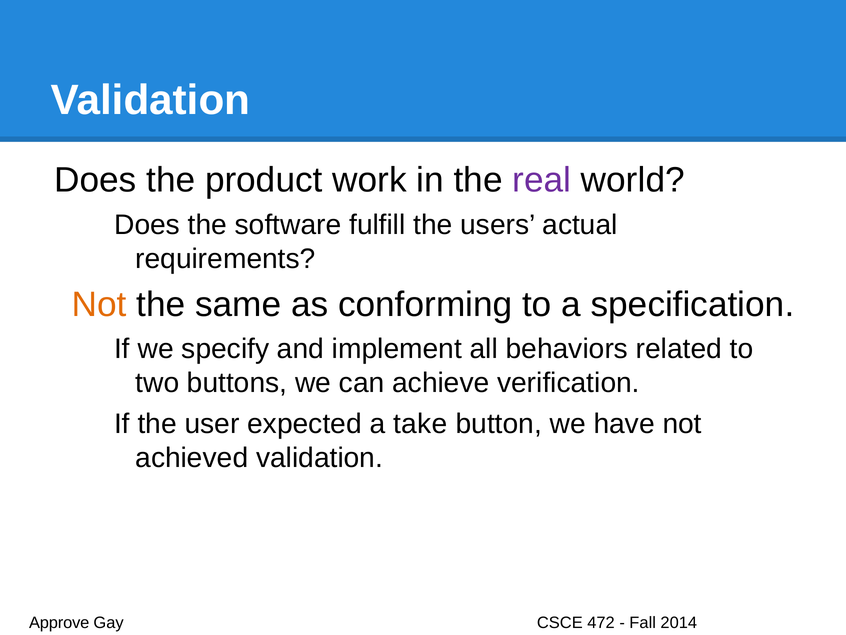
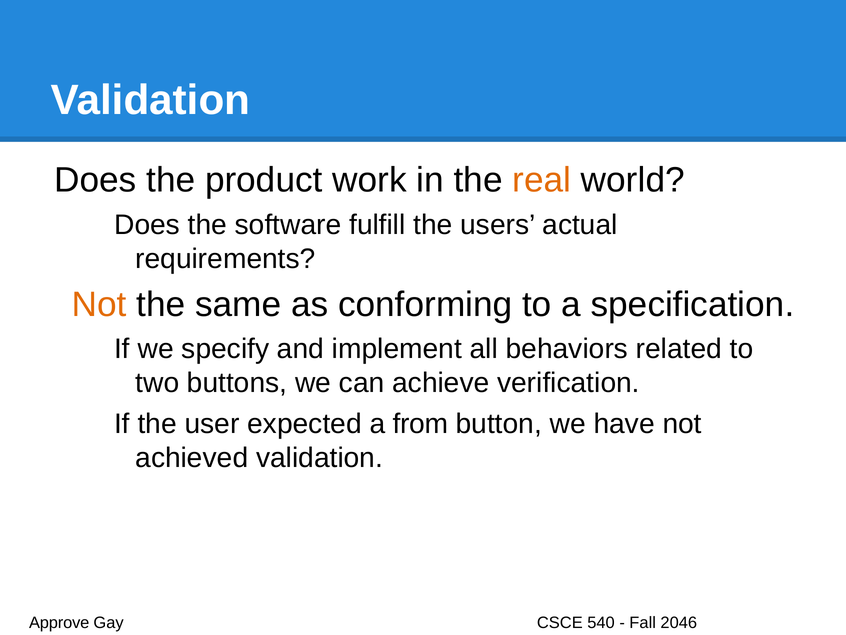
real colour: purple -> orange
take: take -> from
472: 472 -> 540
2014: 2014 -> 2046
